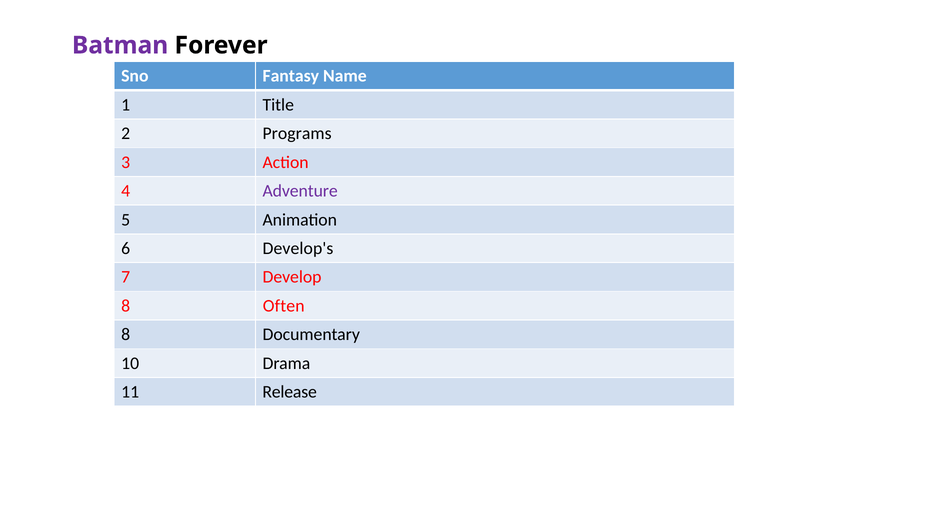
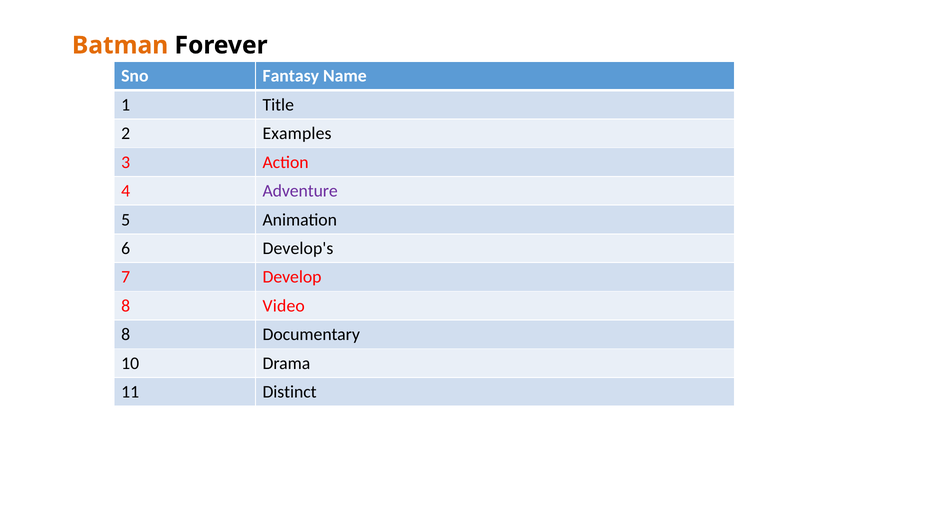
Batman colour: purple -> orange
Programs: Programs -> Examples
Often: Often -> Video
Release: Release -> Distinct
